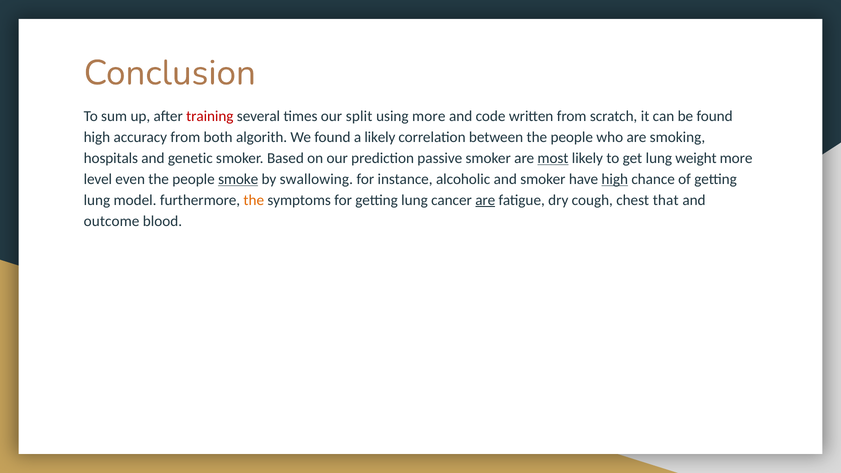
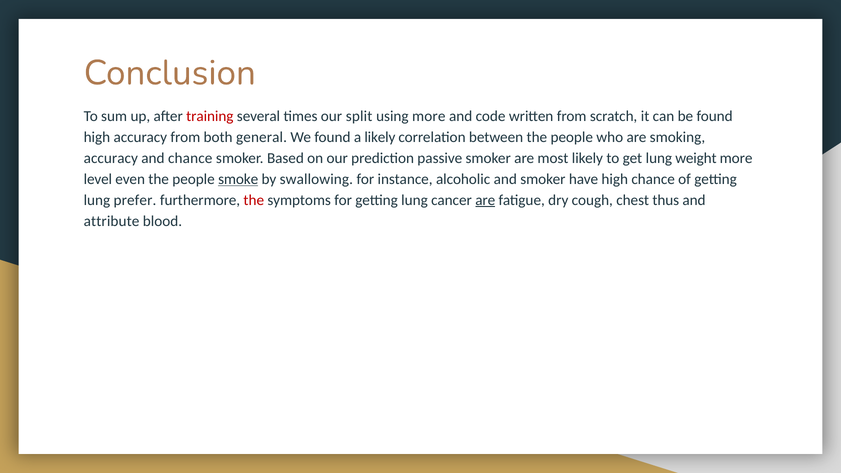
algorith: algorith -> general
hospitals at (111, 158): hospitals -> accuracy
and genetic: genetic -> chance
most underline: present -> none
high at (615, 179) underline: present -> none
model: model -> prefer
the at (254, 200) colour: orange -> red
that: that -> thus
outcome: outcome -> attribute
